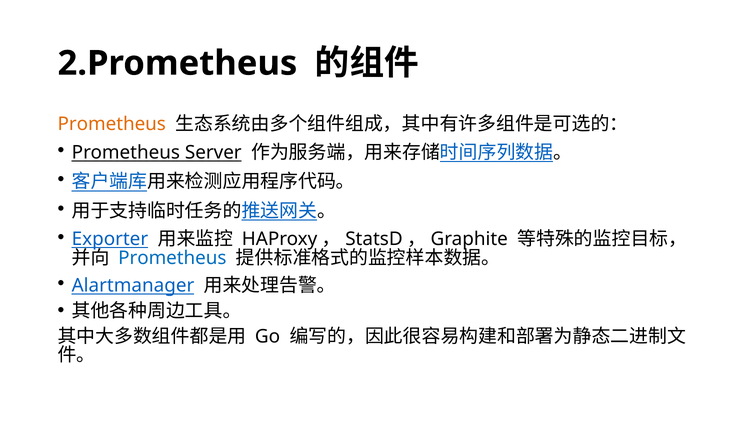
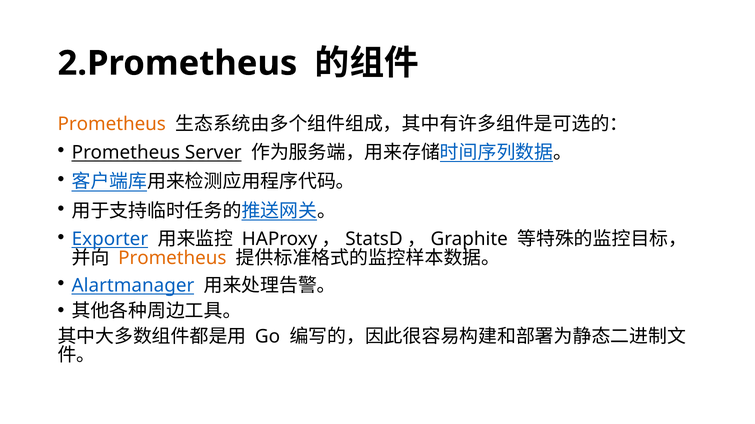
Prometheus at (172, 258) colour: blue -> orange
